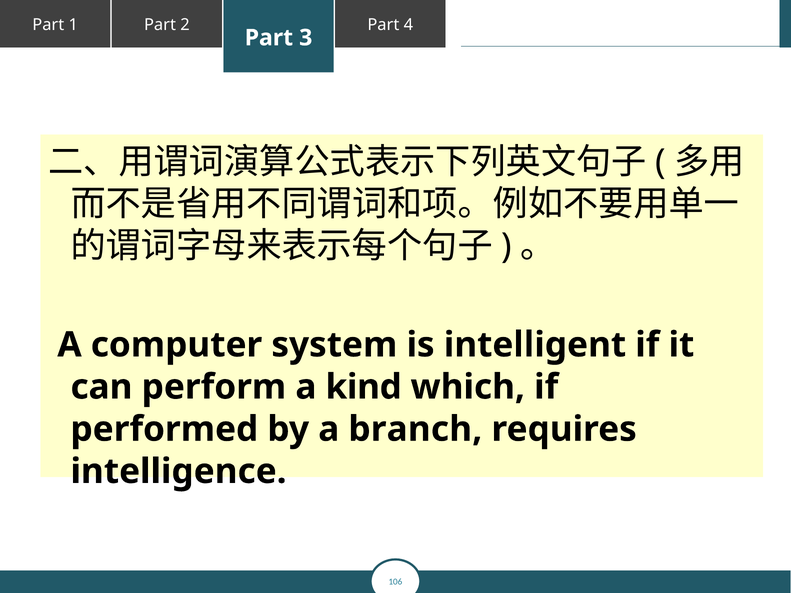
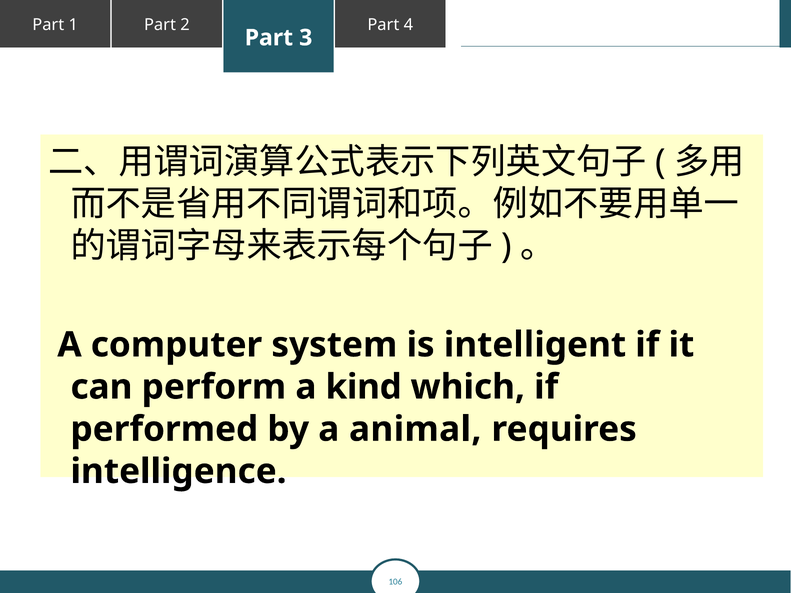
branch: branch -> animal
